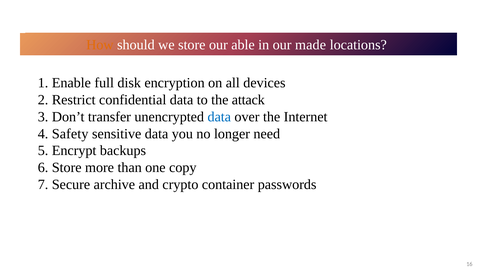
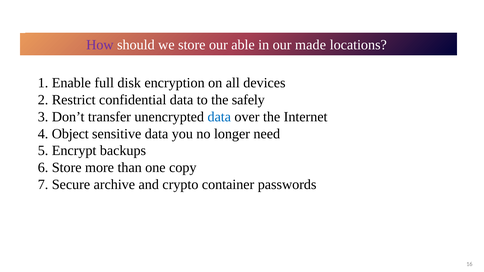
How colour: orange -> purple
attack: attack -> safely
Safety: Safety -> Object
